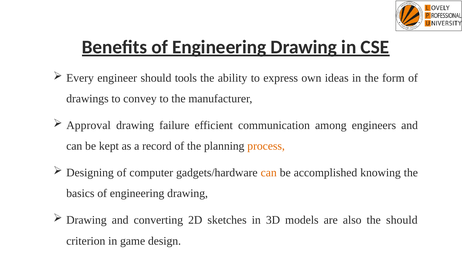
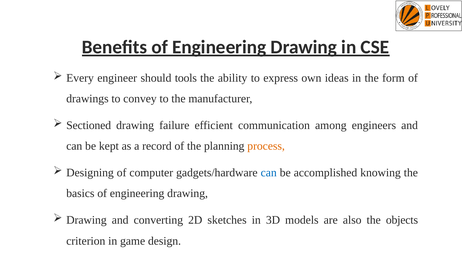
Approval: Approval -> Sectioned
can at (269, 173) colour: orange -> blue
the should: should -> objects
